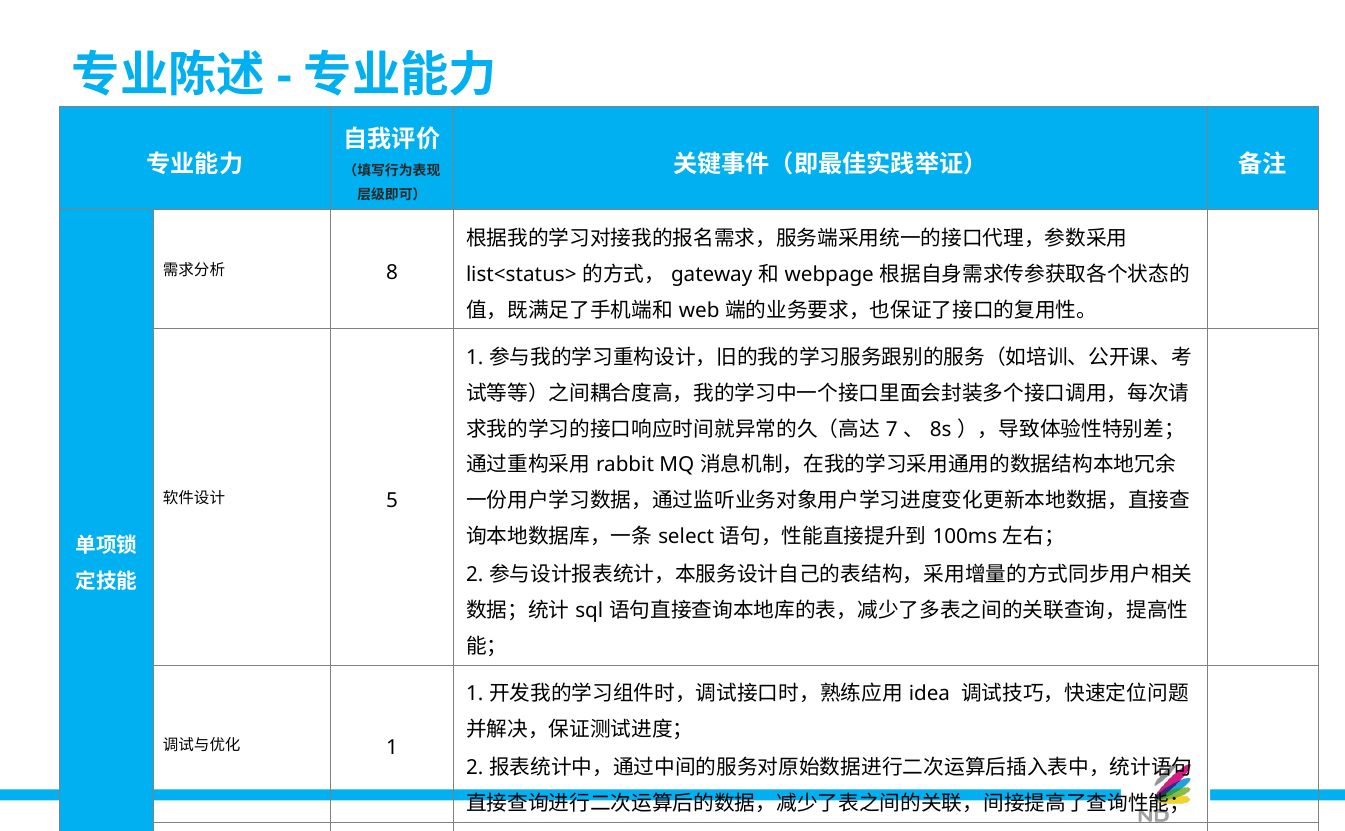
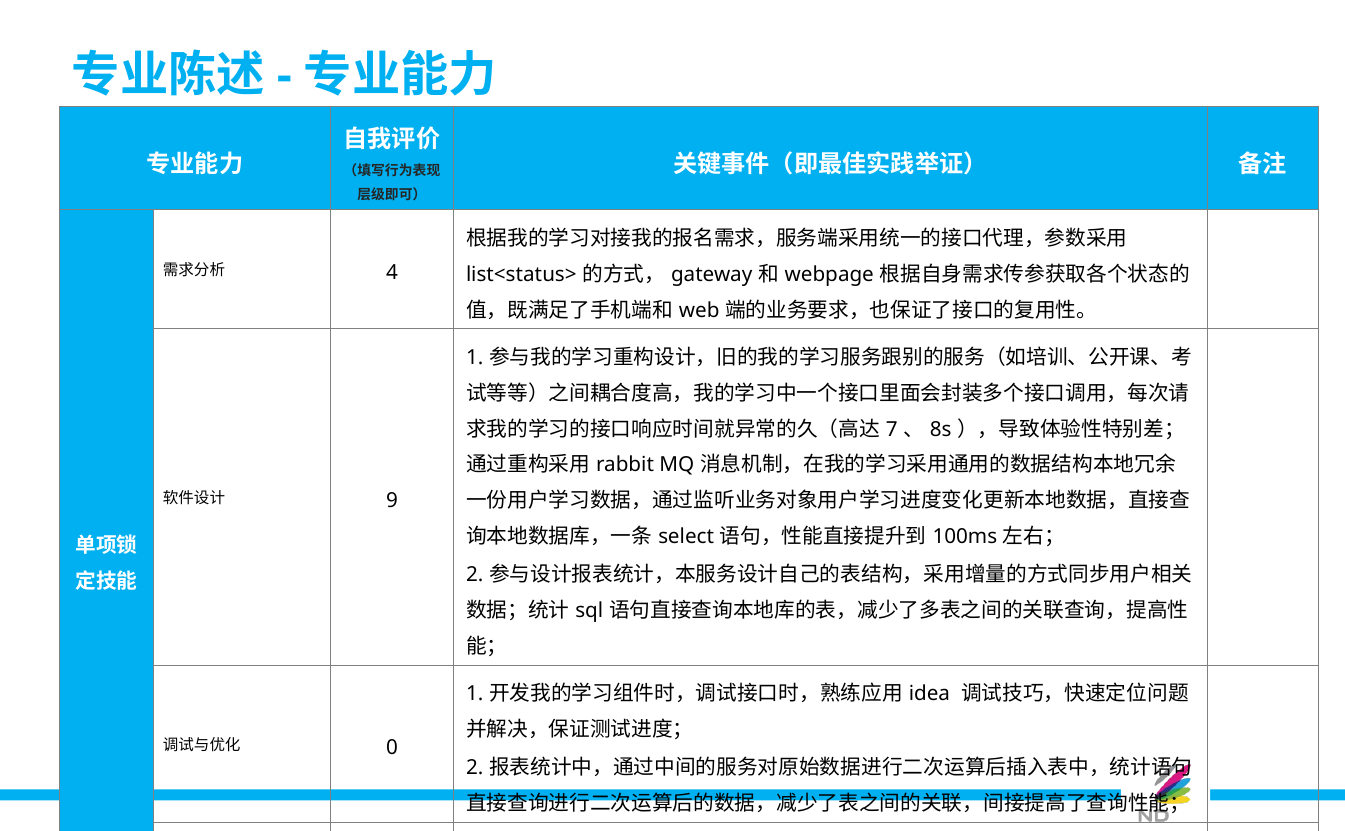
8: 8 -> 4
5: 5 -> 9
1 at (392, 748): 1 -> 0
